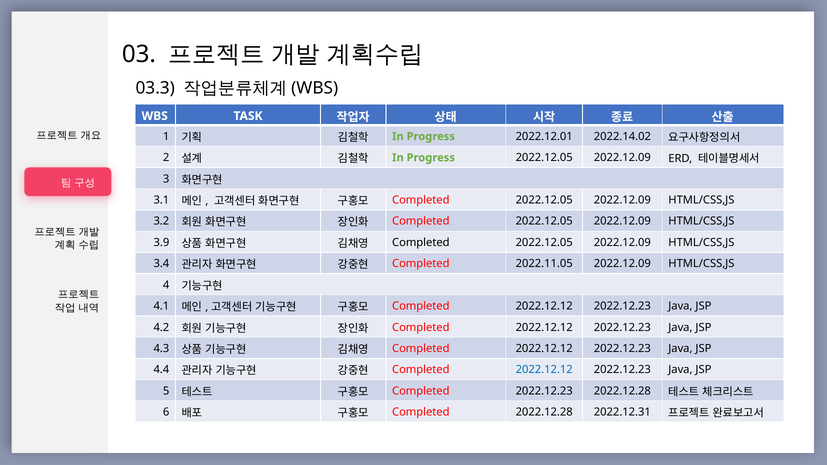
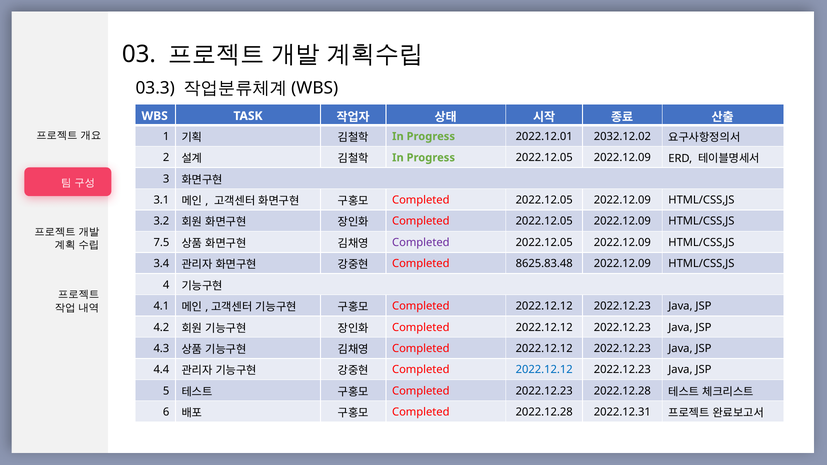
2022.14.02: 2022.14.02 -> 2032.12.02
3.9: 3.9 -> 7.5
Completed at (421, 243) colour: black -> purple
2022.11.05: 2022.11.05 -> 8625.83.48
